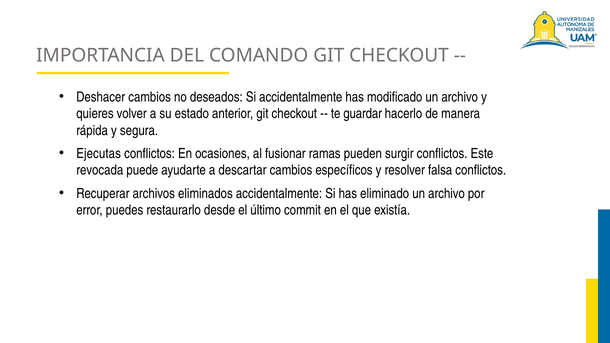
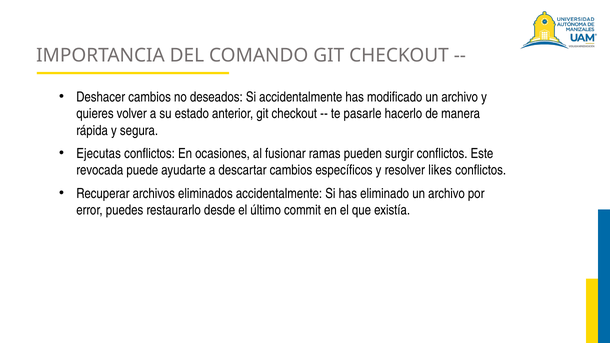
guardar: guardar -> pasarle
falsa: falsa -> likes
